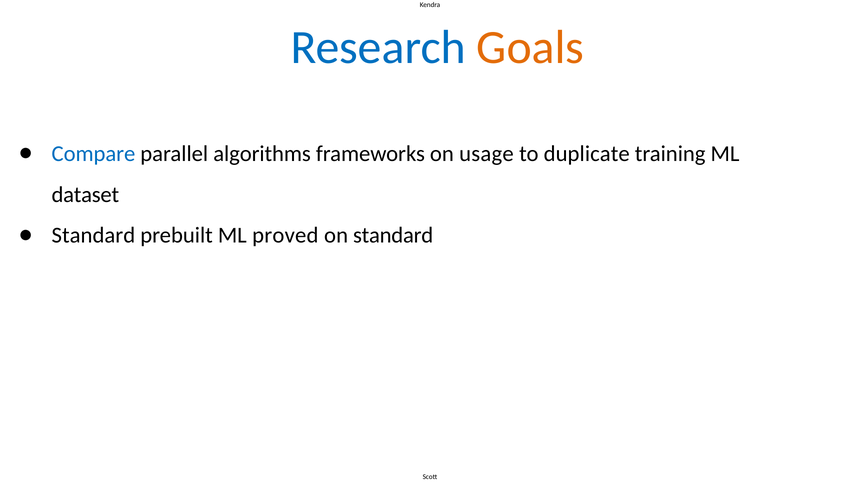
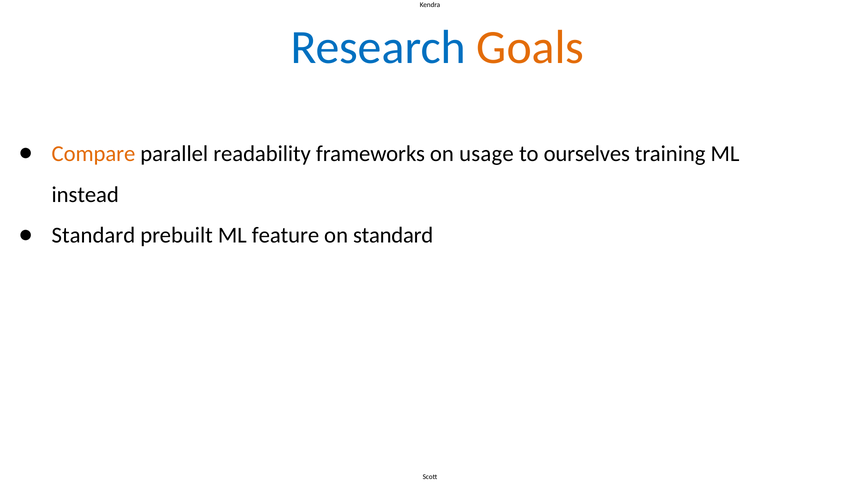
Compare colour: blue -> orange
algorithms: algorithms -> readability
duplicate: duplicate -> ourselves
dataset: dataset -> instead
proved: proved -> feature
